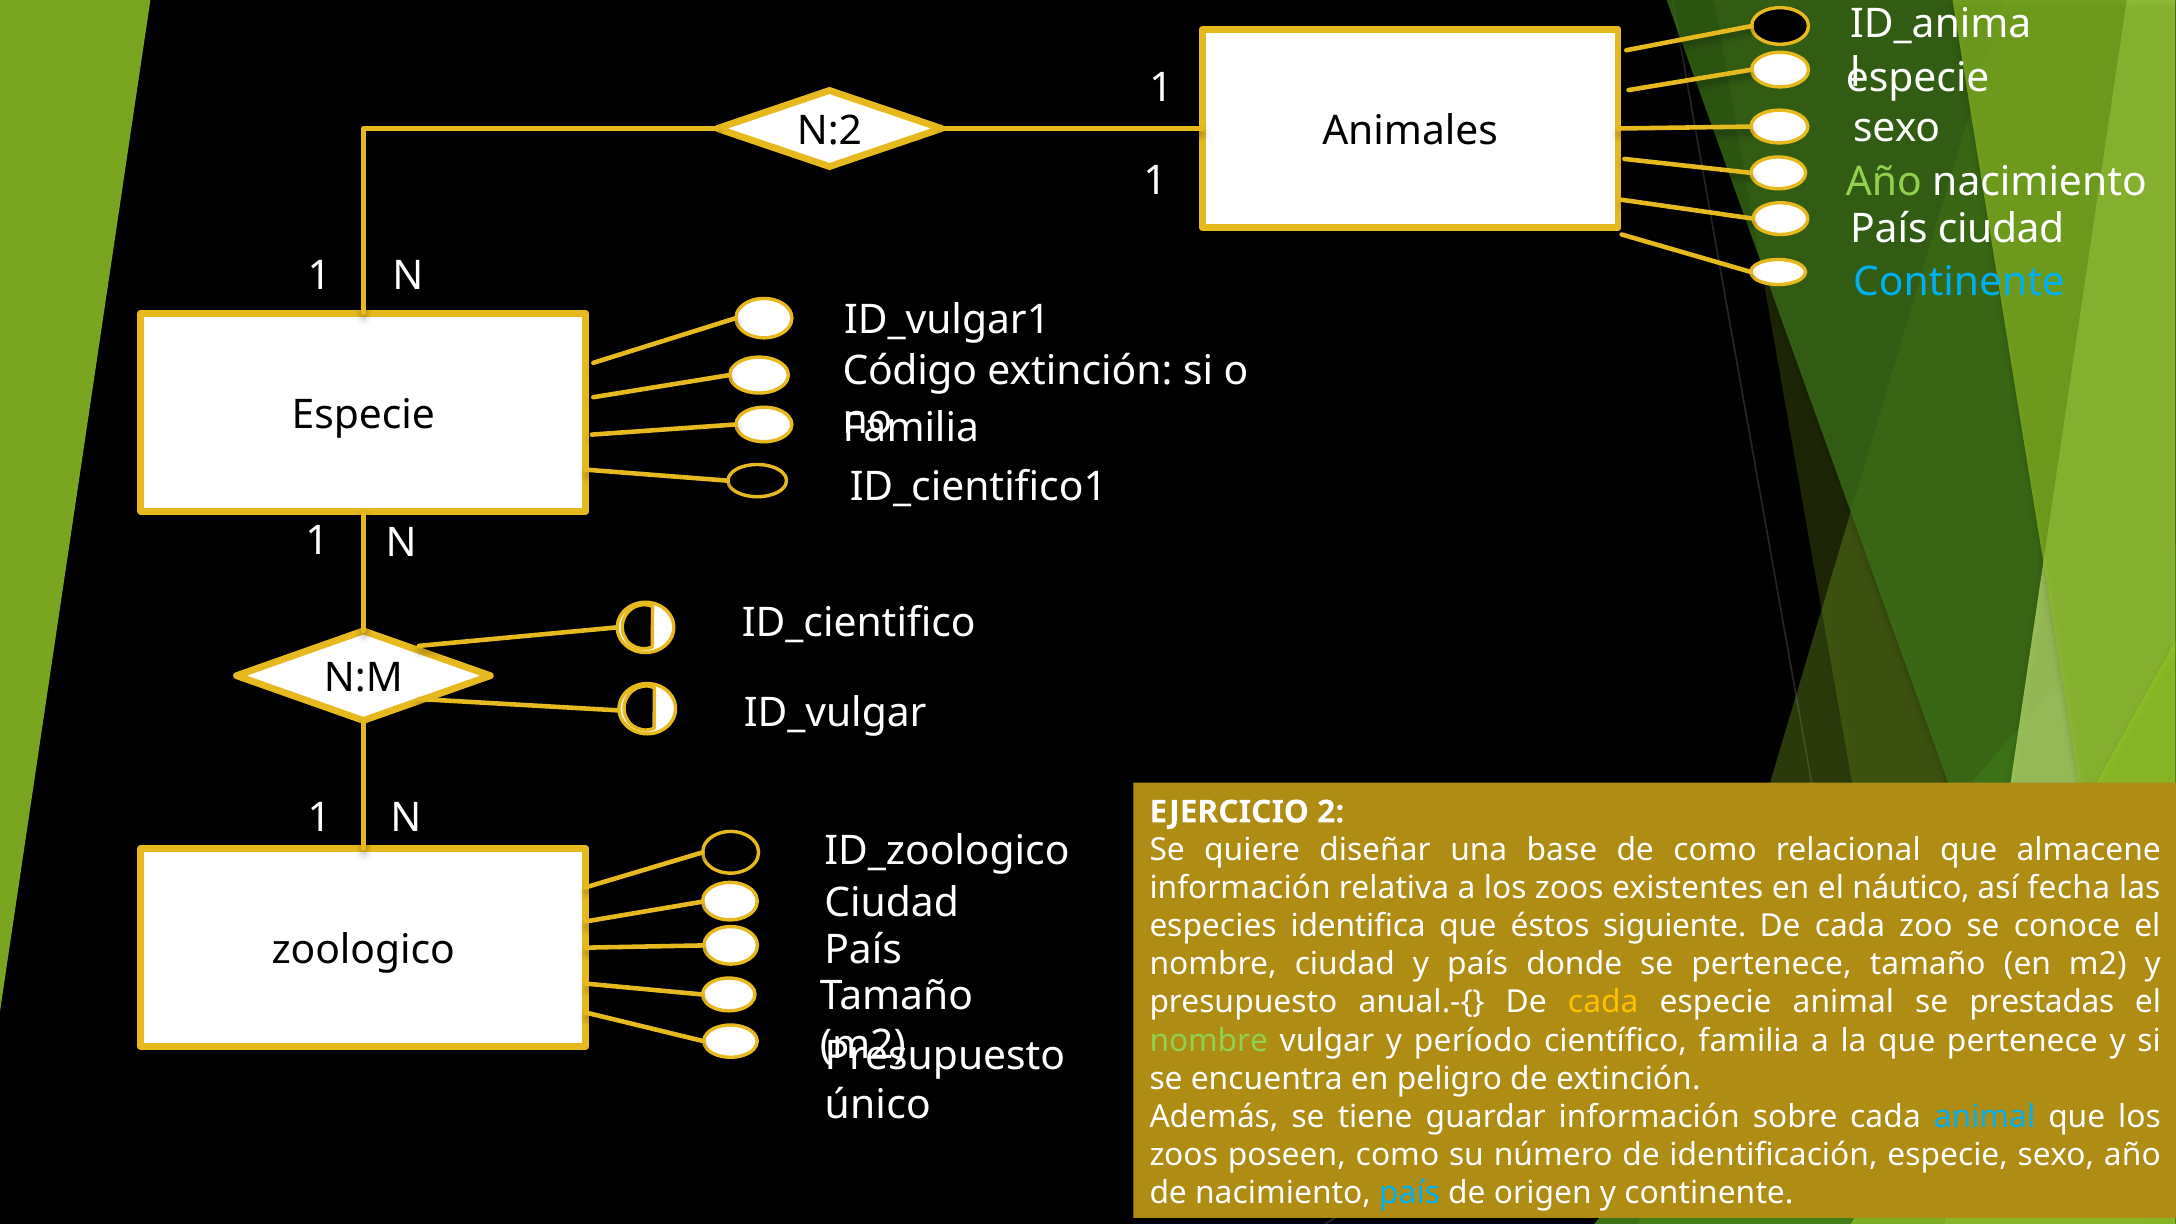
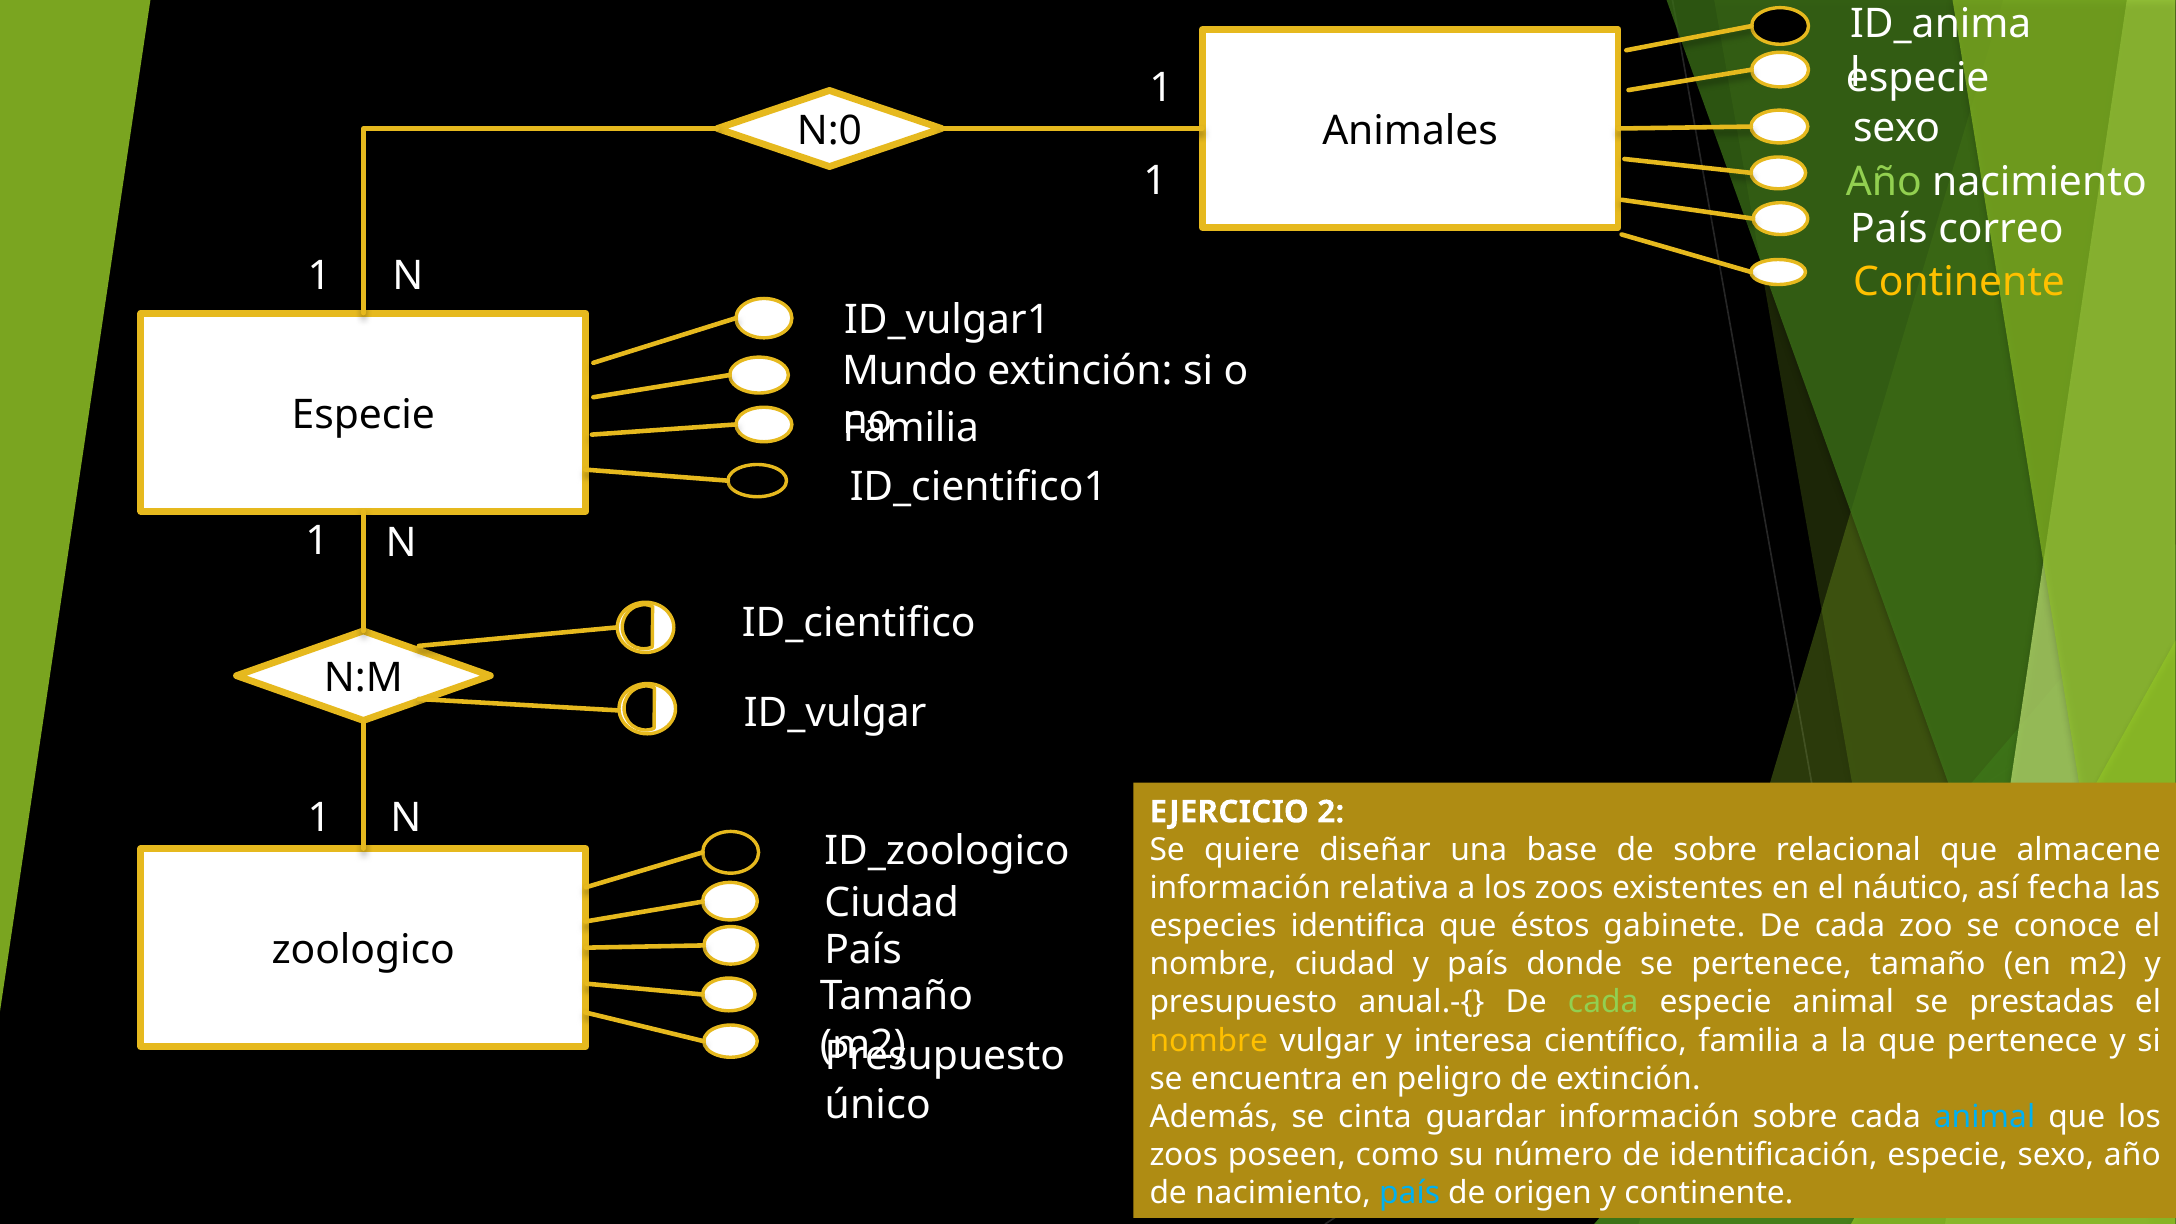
N:2: N:2 -> N:0
País ciudad: ciudad -> correo
Continente at (1959, 282) colour: light blue -> yellow
Código: Código -> Mundo
de como: como -> sobre
siguiente: siguiente -> gabinete
cada at (1603, 1002) colour: yellow -> light green
nombre at (1209, 1041) colour: light green -> yellow
período: período -> interesa
tiene: tiene -> cinta
